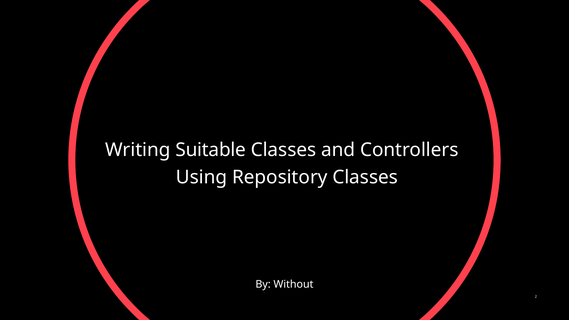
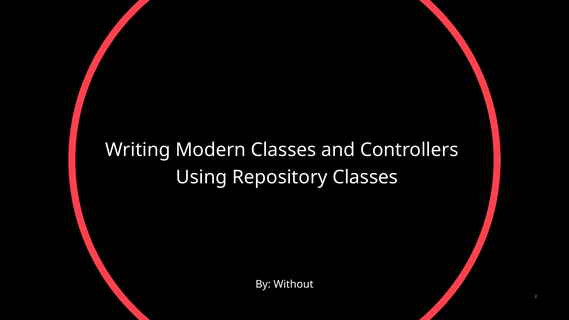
Suitable: Suitable -> Modern
